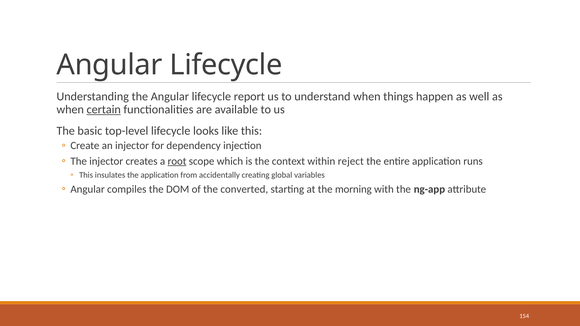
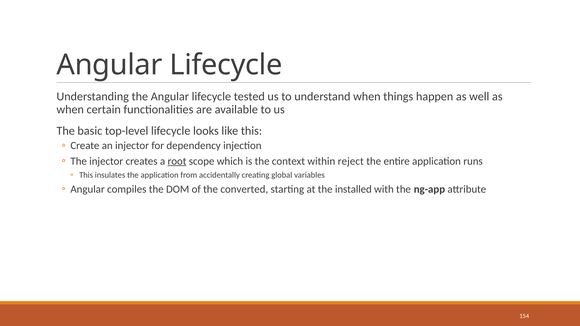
report: report -> tested
certain underline: present -> none
morning: morning -> installed
